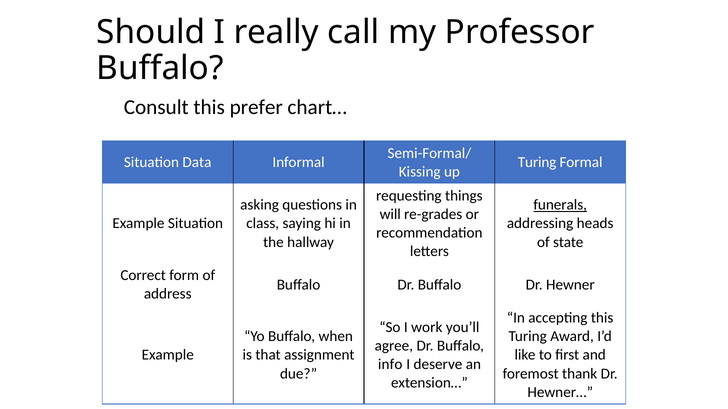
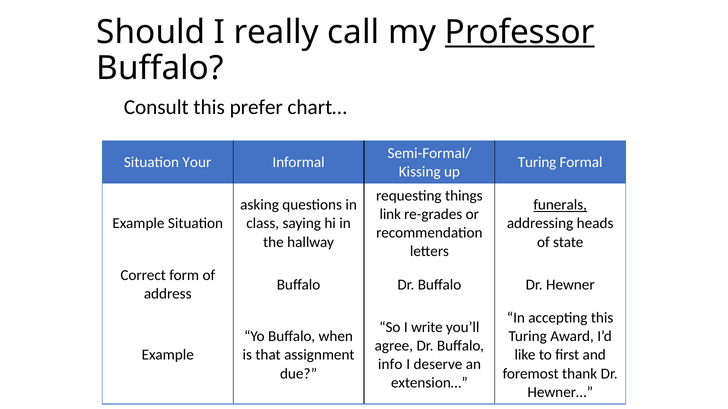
Professor underline: none -> present
Data: Data -> Your
will: will -> link
work: work -> write
